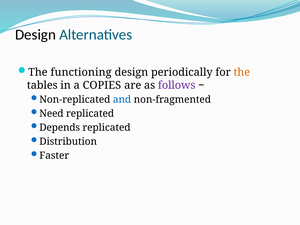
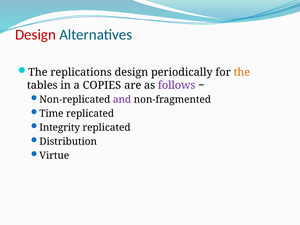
Design at (35, 35) colour: black -> red
functioning: functioning -> replications
and colour: blue -> purple
Need: Need -> Time
Depends: Depends -> Integrity
Faster: Faster -> Virtue
